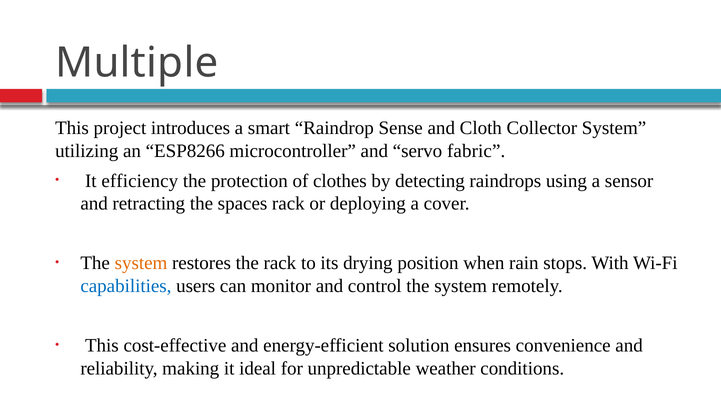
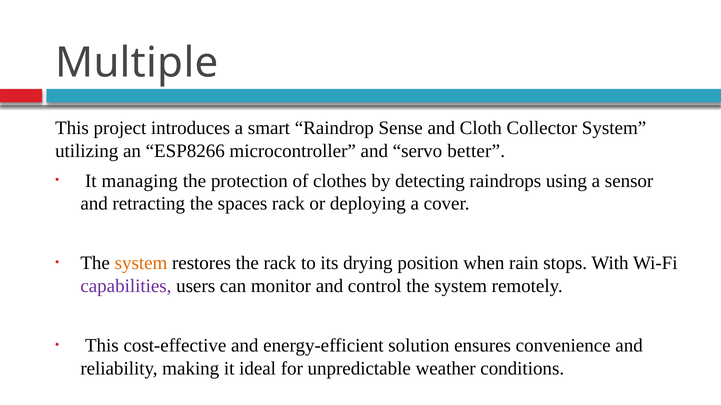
fabric: fabric -> better
efficiency: efficiency -> managing
capabilities colour: blue -> purple
